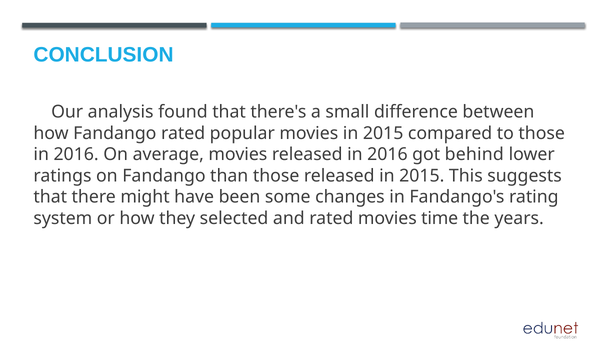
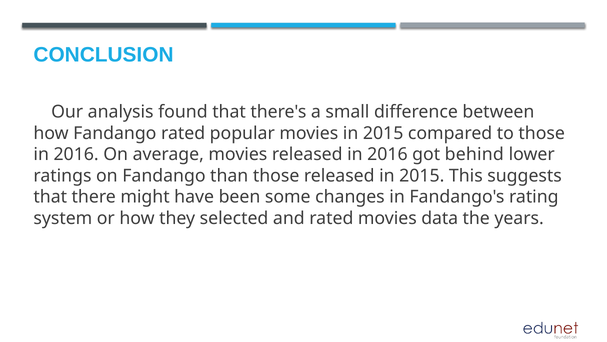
time: time -> data
